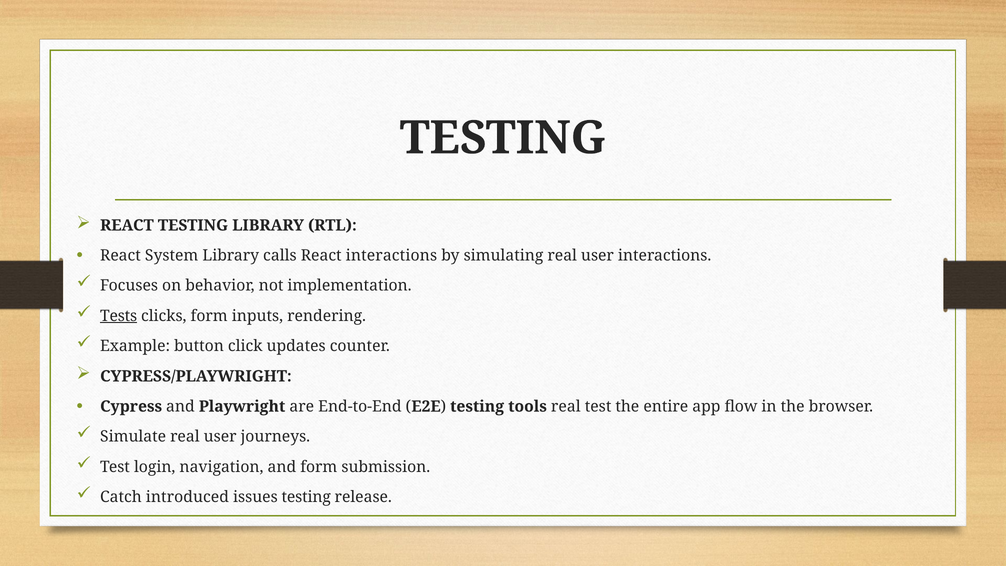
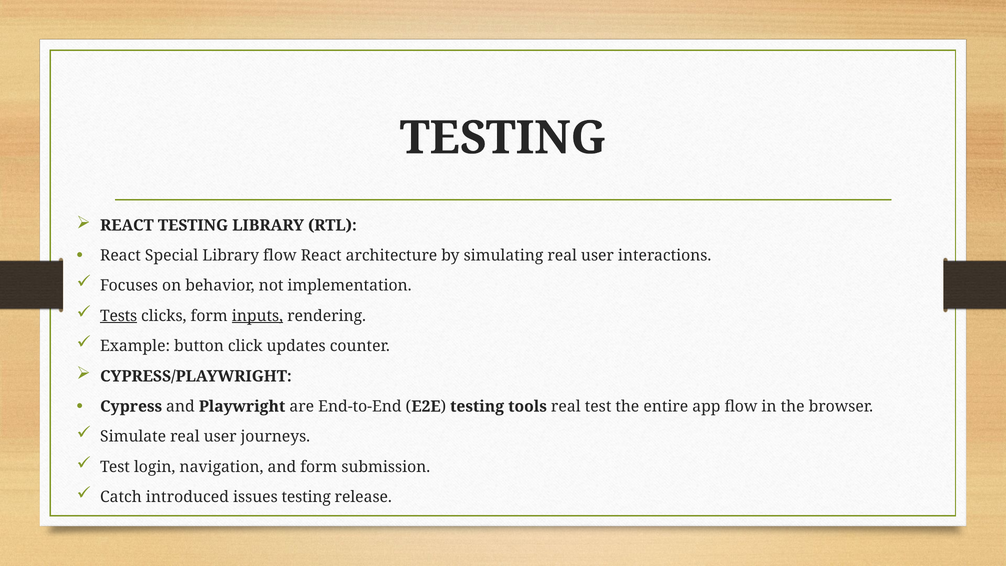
System: System -> Special
Library calls: calls -> flow
React interactions: interactions -> architecture
inputs underline: none -> present
